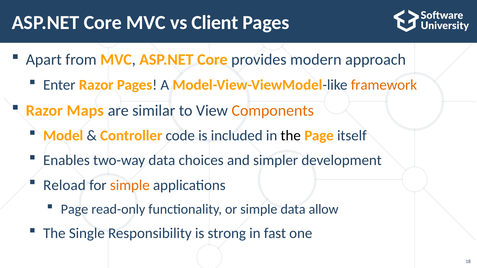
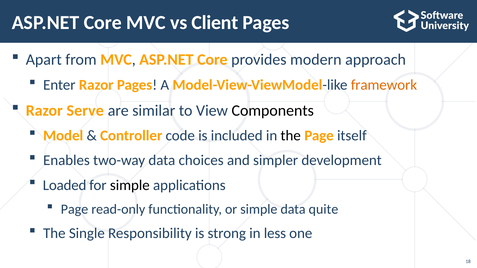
Maps: Maps -> Serve
Components colour: orange -> black
Reload: Reload -> Loaded
simple at (130, 185) colour: orange -> black
allow: allow -> quite
fast: fast -> less
